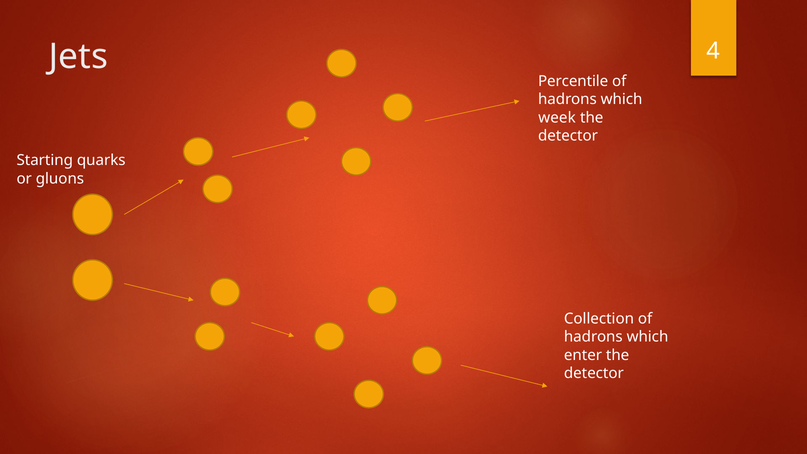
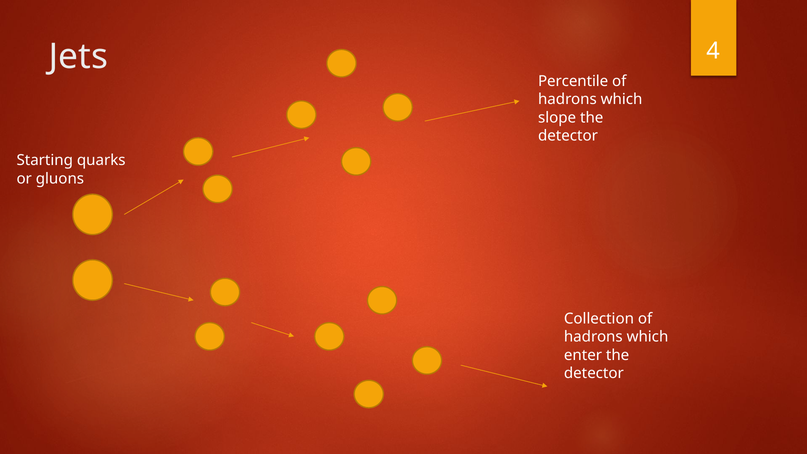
week: week -> slope
